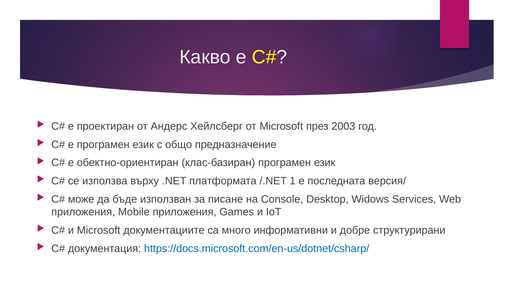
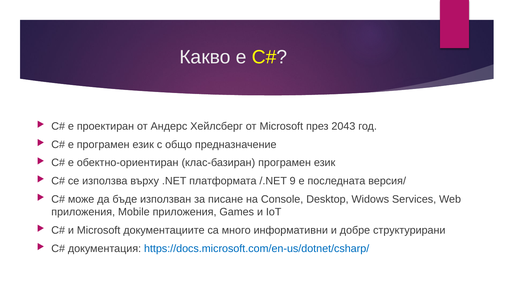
2003: 2003 -> 2043
1: 1 -> 9
